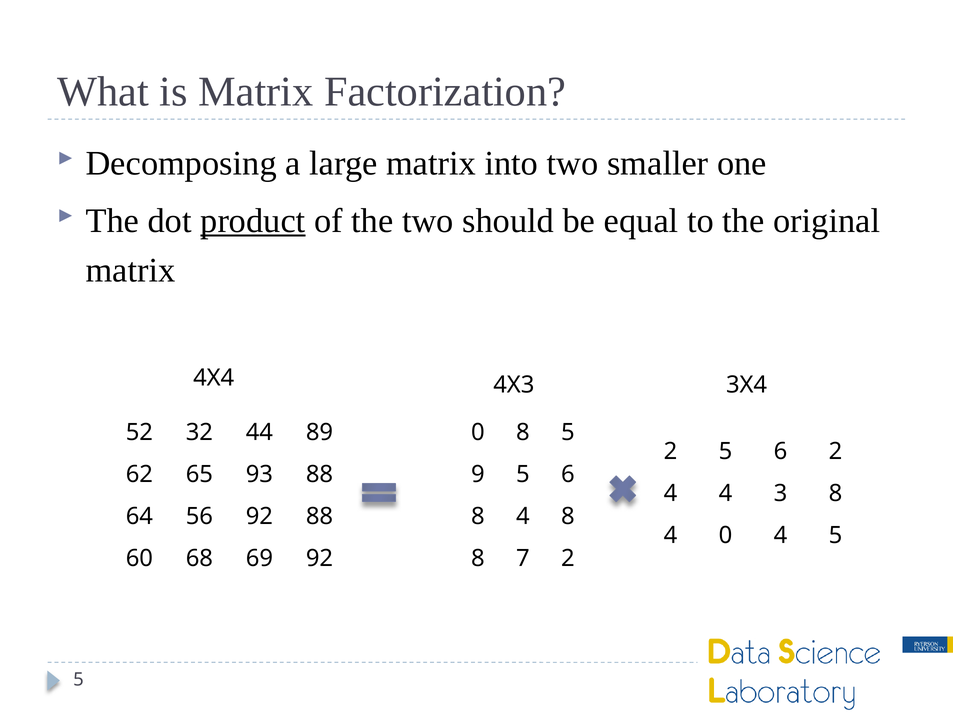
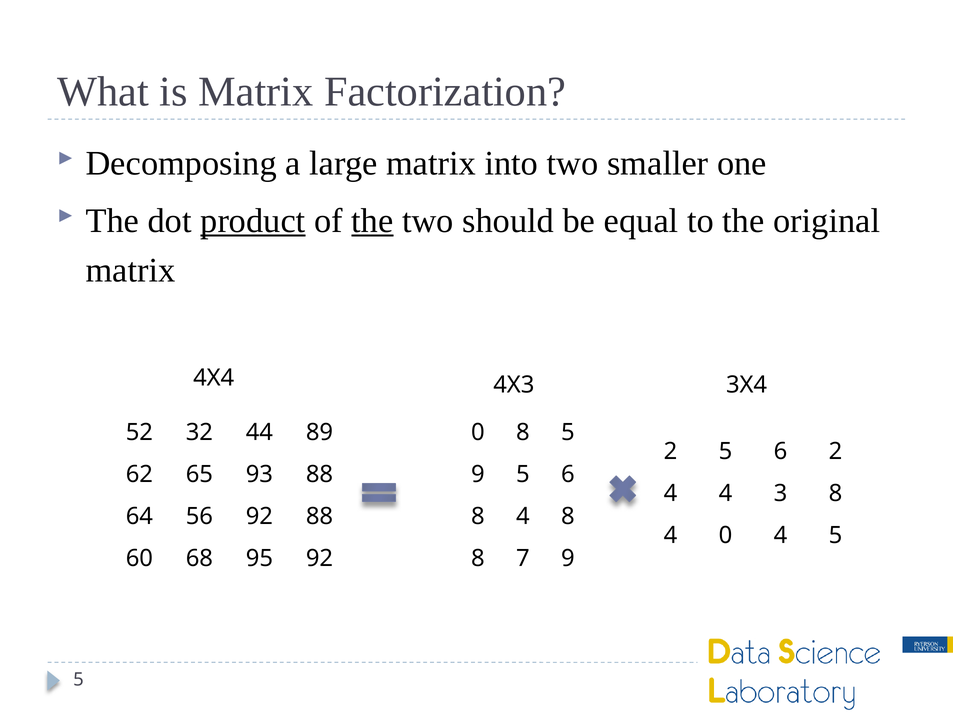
the at (372, 221) underline: none -> present
69: 69 -> 95
7 2: 2 -> 9
